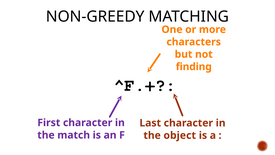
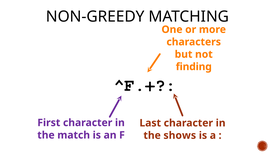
object: object -> shows
